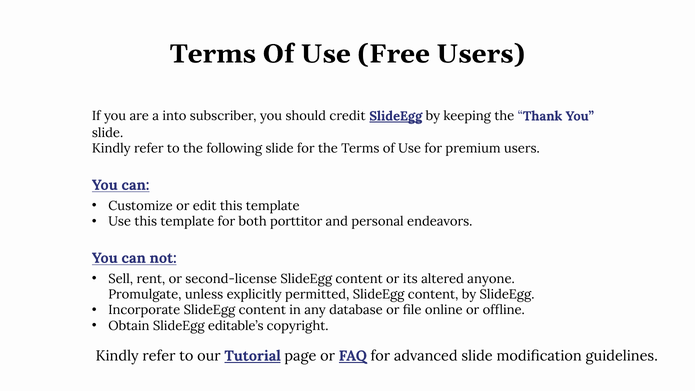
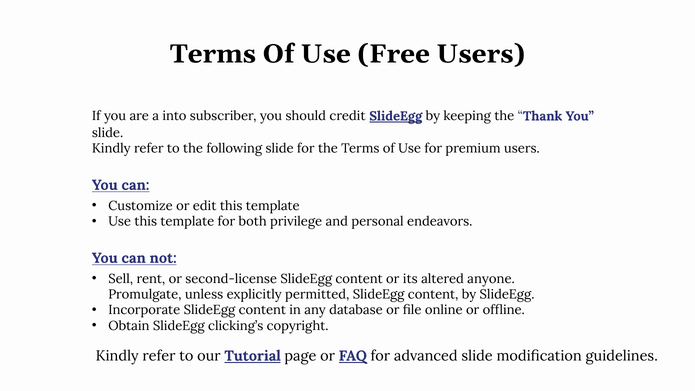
porttitor: porttitor -> privilege
editable’s: editable’s -> clicking’s
